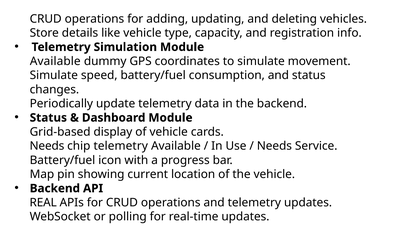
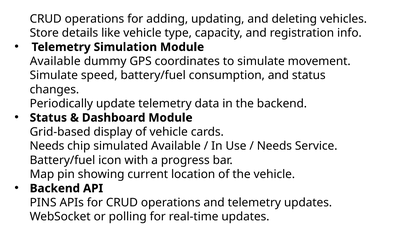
chip telemetry: telemetry -> simulated
REAL: REAL -> PINS
